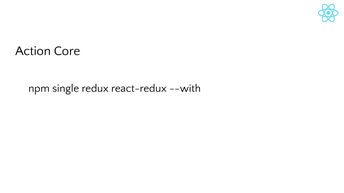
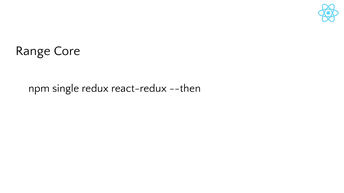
Action: Action -> Range
--with: --with -> --then
